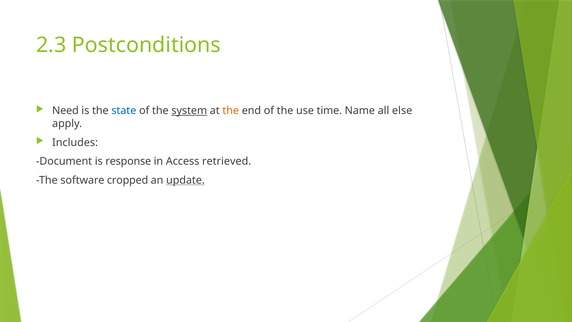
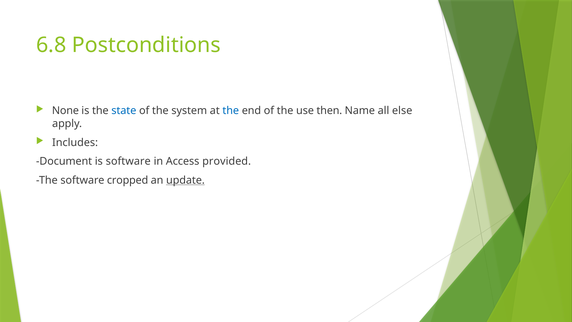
2.3: 2.3 -> 6.8
Need: Need -> None
system underline: present -> none
the at (231, 111) colour: orange -> blue
time: time -> then
is response: response -> software
retrieved: retrieved -> provided
